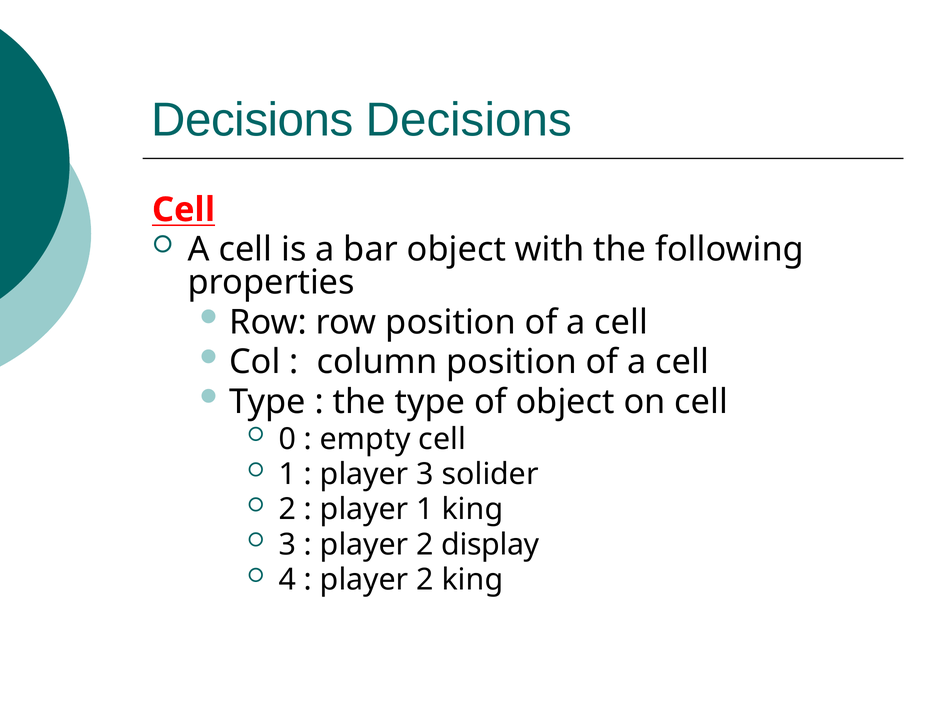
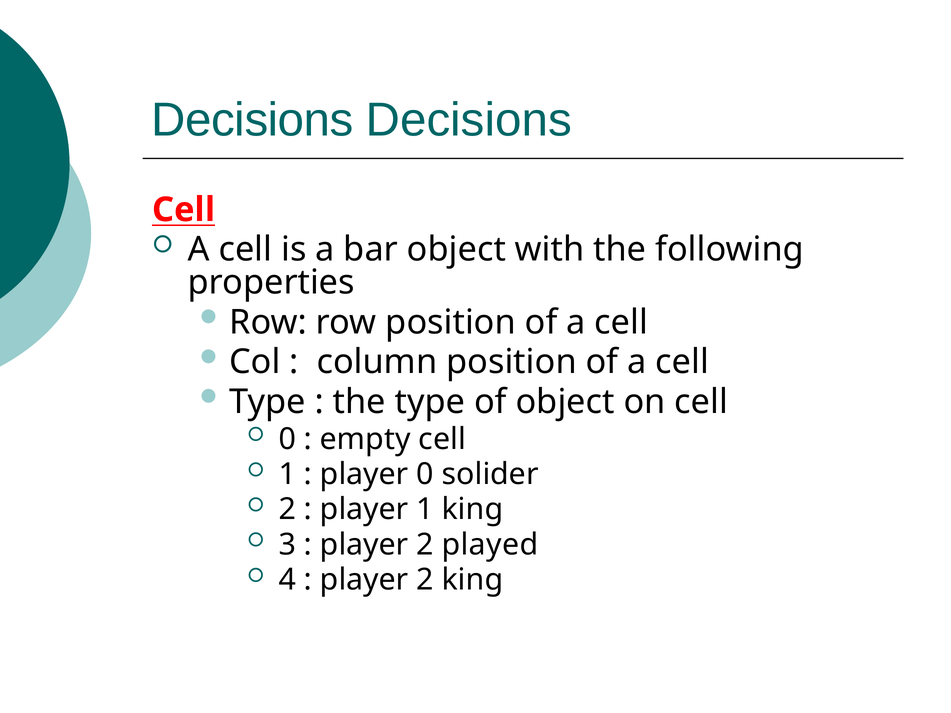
player 3: 3 -> 0
display: display -> played
